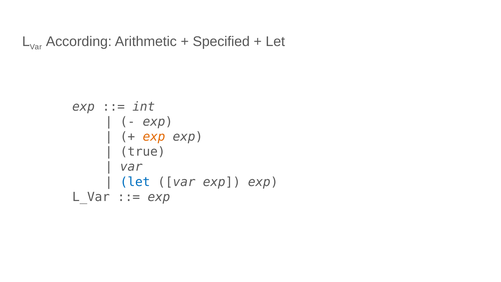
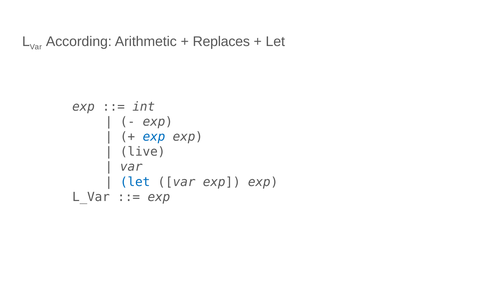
Specified: Specified -> Replaces
exp at (154, 137) colour: orange -> blue
true: true -> live
